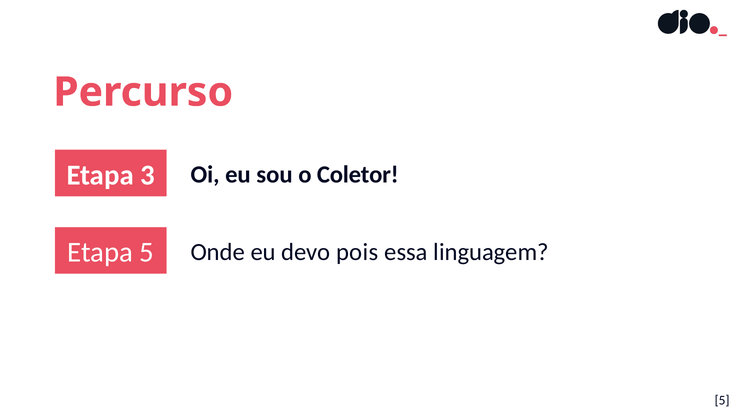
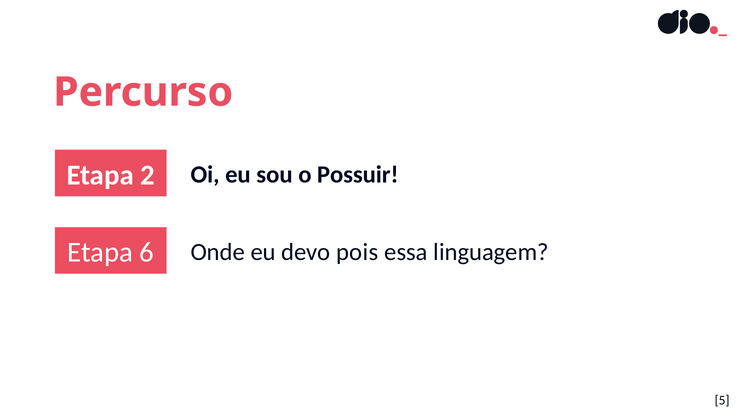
3: 3 -> 2
Coletor: Coletor -> Possuir
Etapa 5: 5 -> 6
